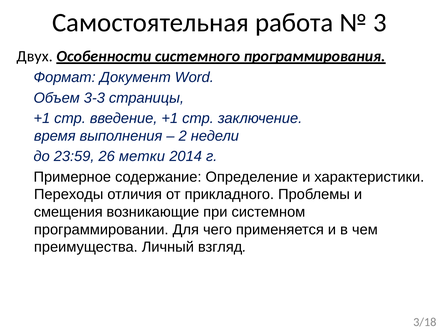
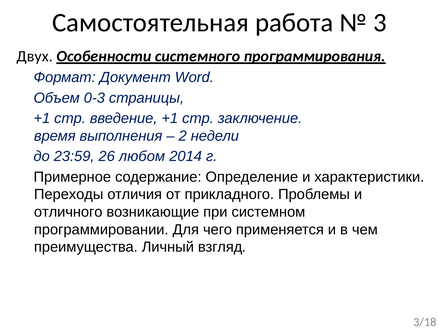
3-3: 3-3 -> 0-3
метки: метки -> любом
смещения: смещения -> отличного
